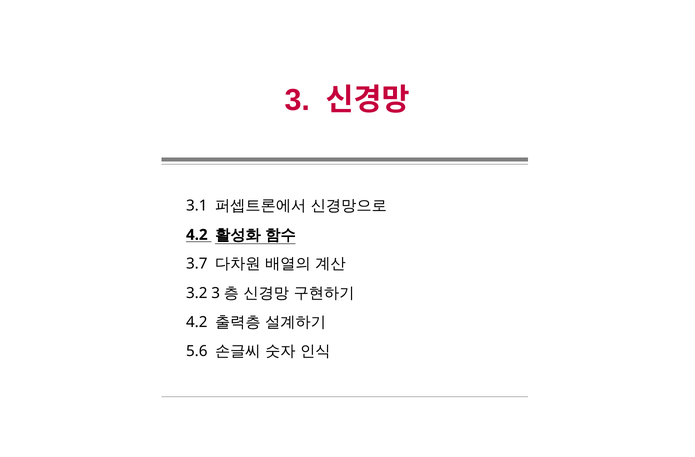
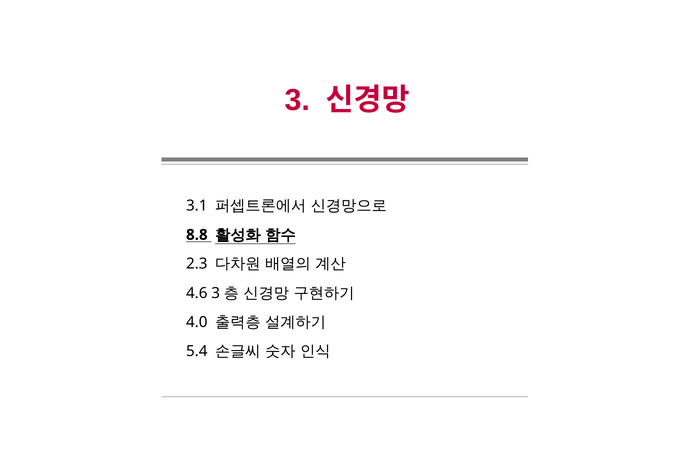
4.2 at (197, 235): 4.2 -> 8.8
3.7: 3.7 -> 2.3
3.2: 3.2 -> 4.6
4.2 at (197, 322): 4.2 -> 4.0
5.6: 5.6 -> 5.4
